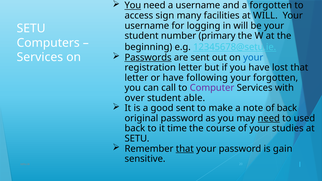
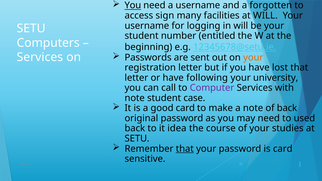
primary: primary -> entitled
Passwords underline: present -> none
your at (253, 57) colour: blue -> orange
your forgotten: forgotten -> university
over at (135, 98): over -> note
able: able -> case
good sent: sent -> card
need at (269, 118) underline: present -> none
time: time -> idea
is gain: gain -> card
